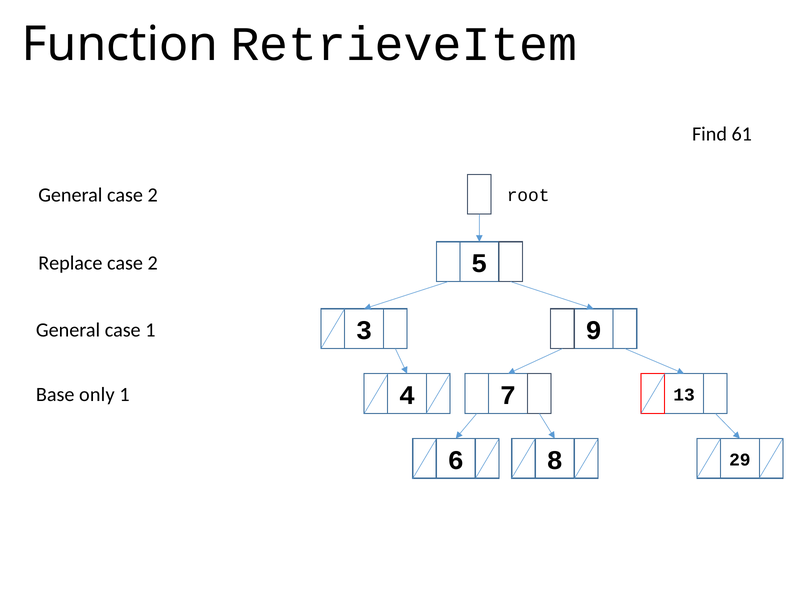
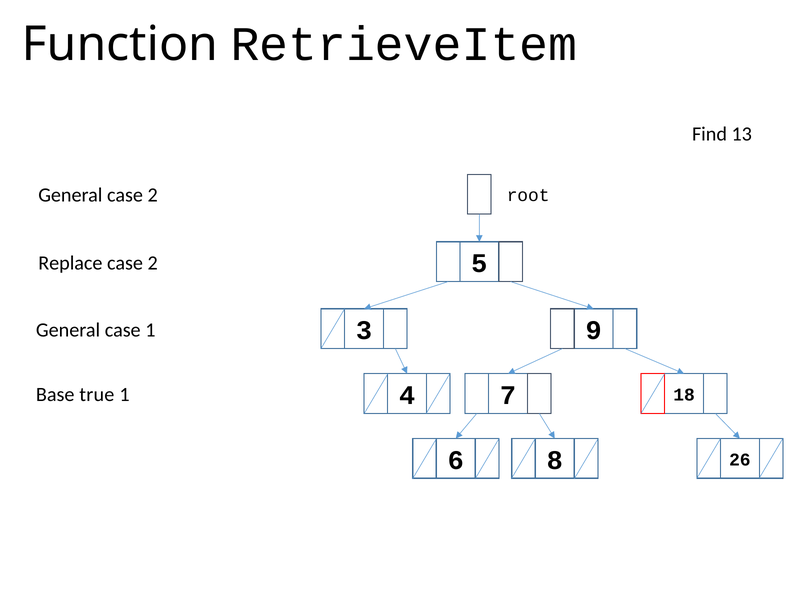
61: 61 -> 13
13: 13 -> 18
only: only -> true
29: 29 -> 26
